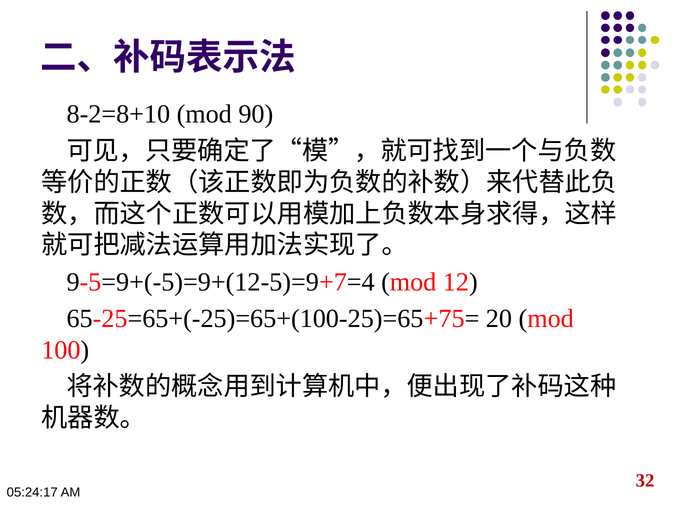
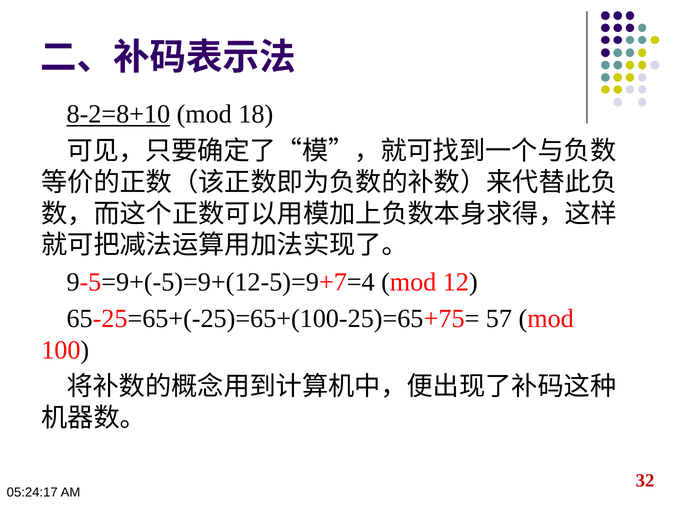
8-2=8+10 underline: none -> present
90: 90 -> 18
20: 20 -> 57
